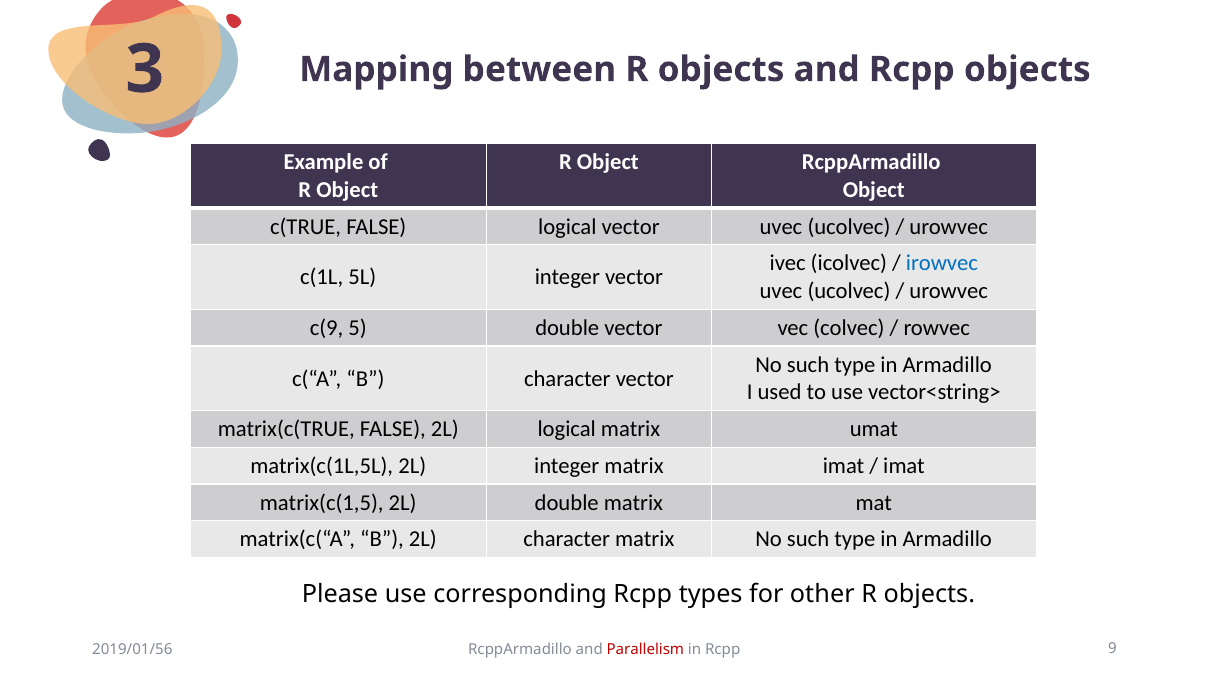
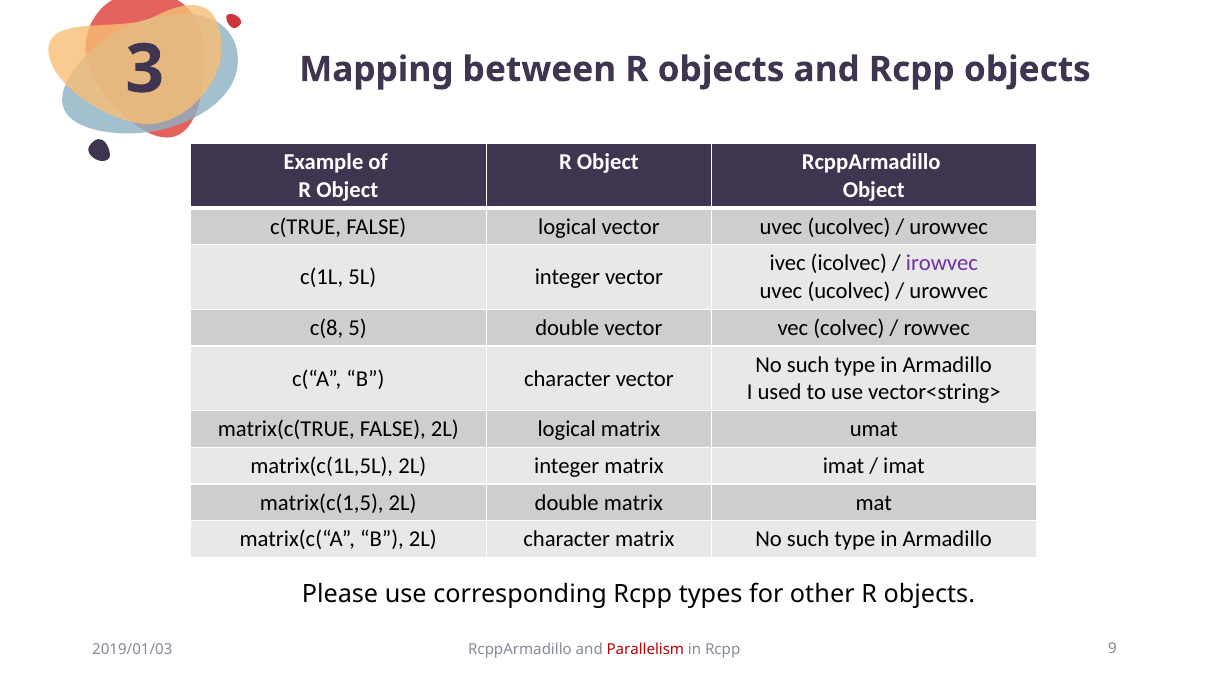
irowvec colour: blue -> purple
c(9: c(9 -> c(8
2019/01/56: 2019/01/56 -> 2019/01/03
